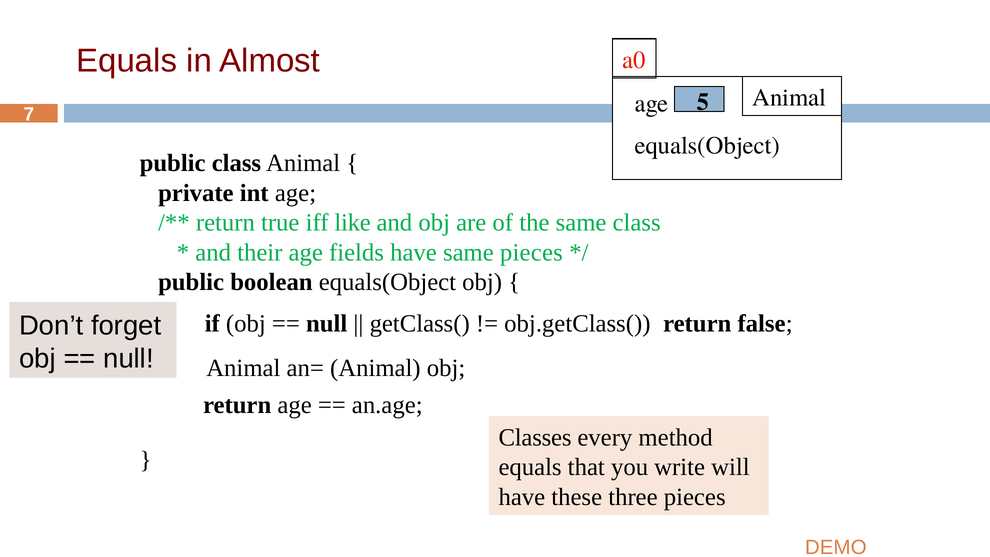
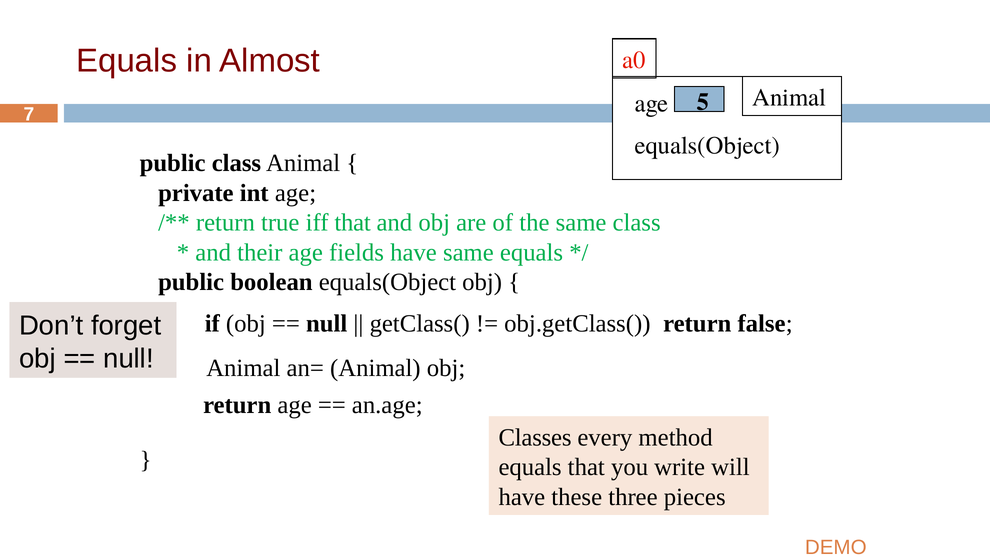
iff like: like -> that
same pieces: pieces -> equals
